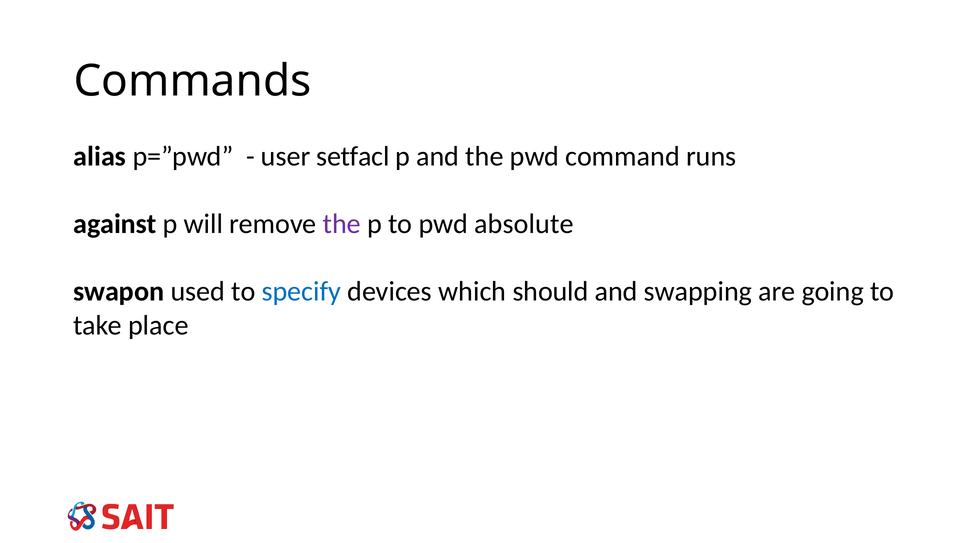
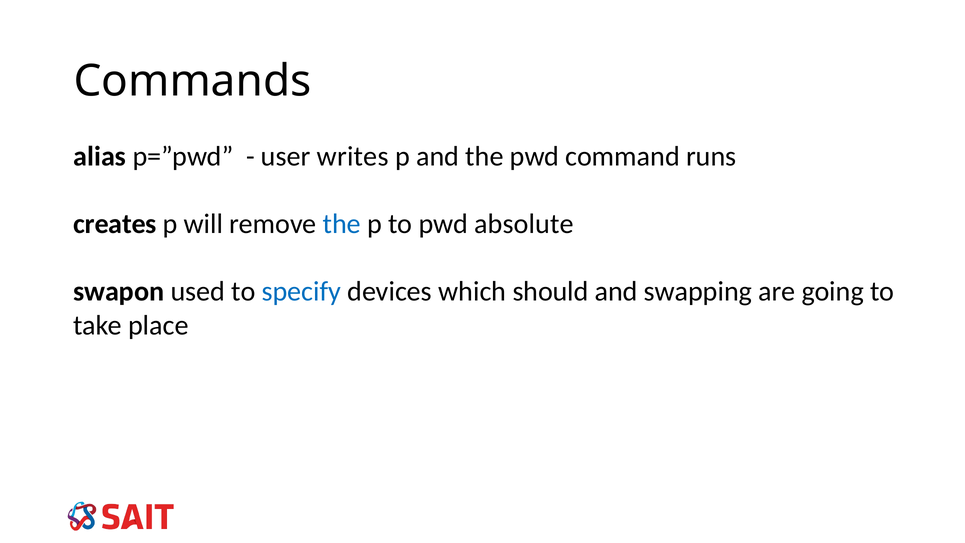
setfacl: setfacl -> writes
against: against -> creates
the at (342, 224) colour: purple -> blue
